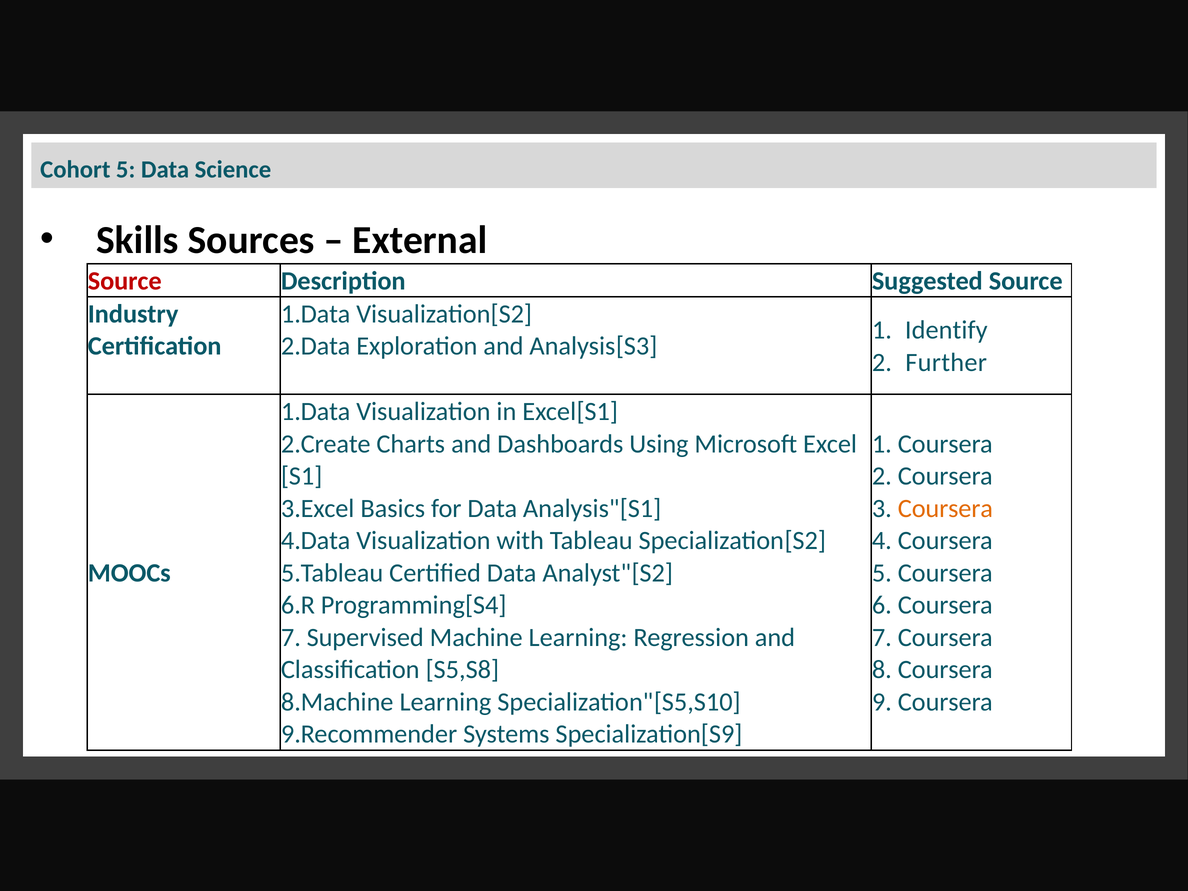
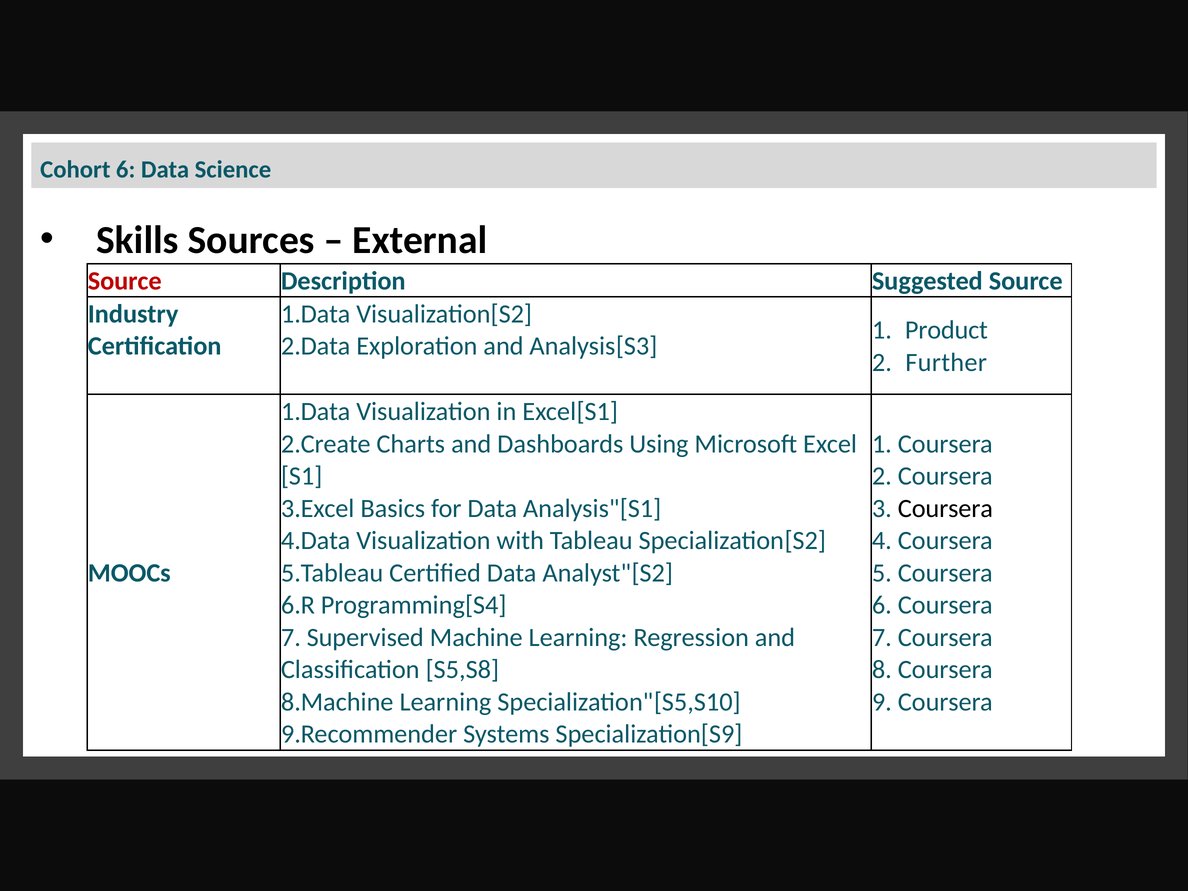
Cohort 5: 5 -> 6
Identify: Identify -> Product
Coursera at (945, 508) colour: orange -> black
